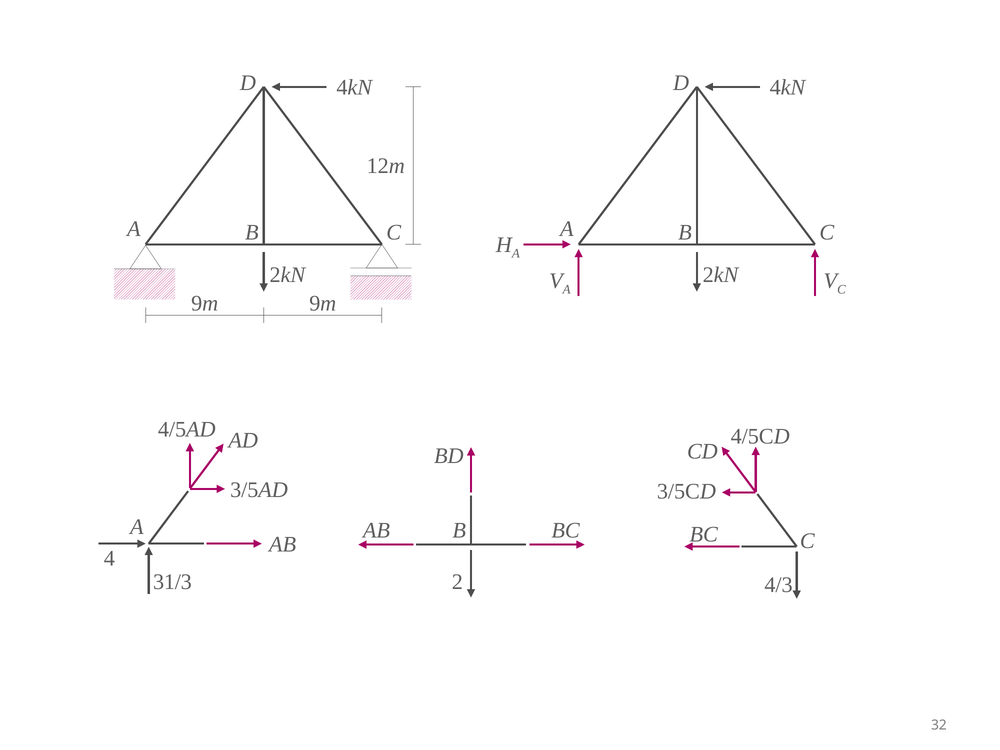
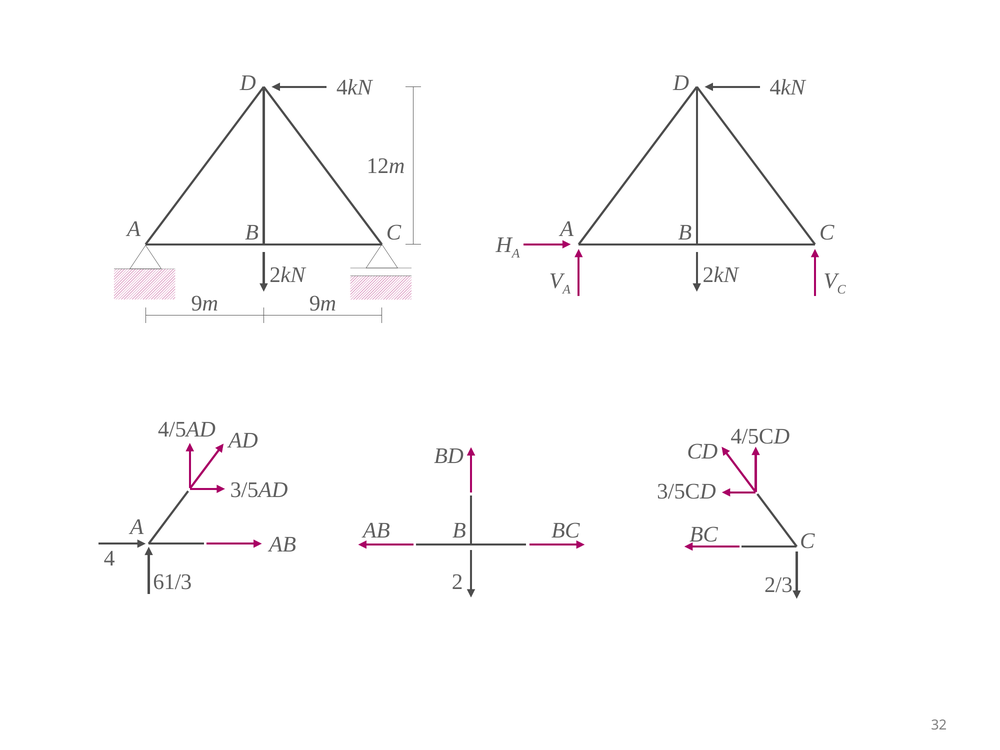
31/3: 31/3 -> 61/3
4/3: 4/3 -> 2/3
